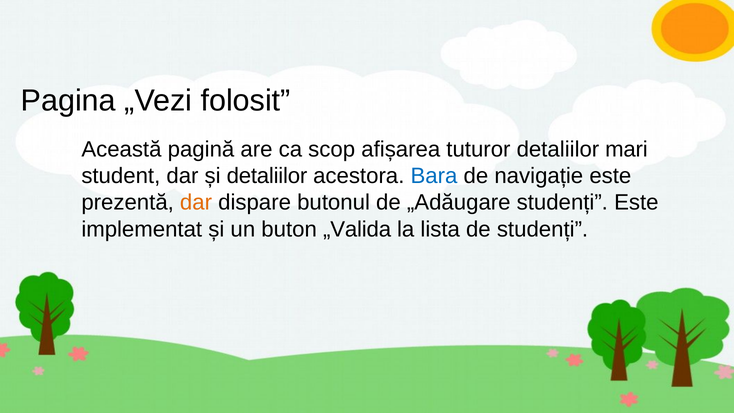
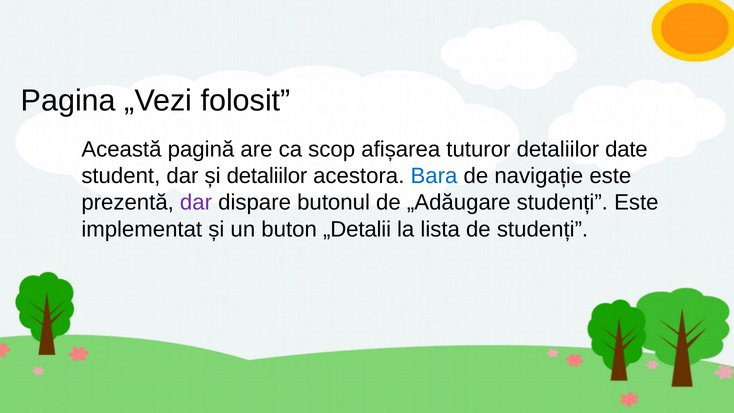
mari: mari -> date
dar at (196, 203) colour: orange -> purple
„Valida: „Valida -> „Detalii
